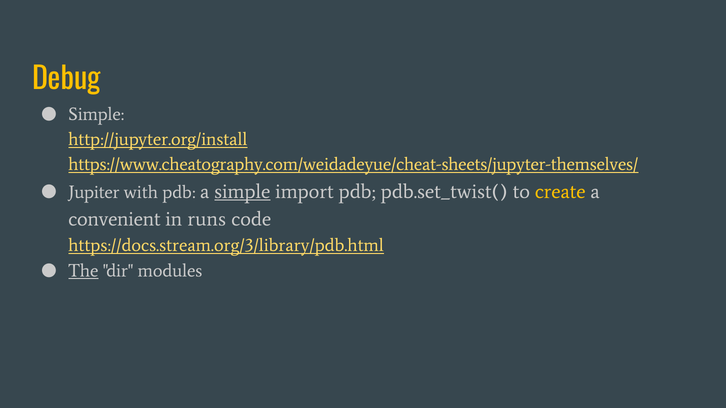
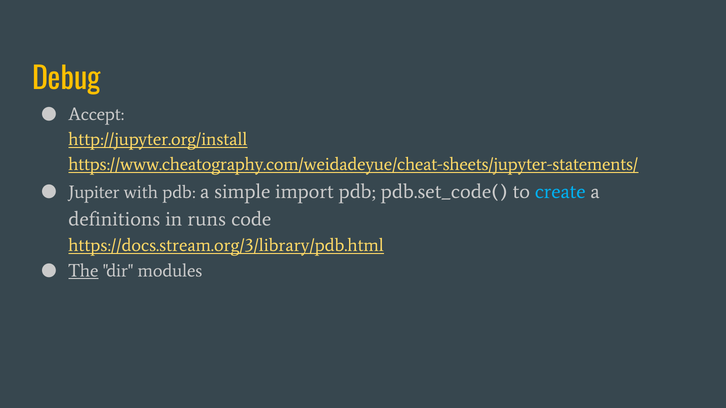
Simple at (96, 114): Simple -> Accept
https://www.cheatography.com/weidadeyue/cheat-sheets/jupyter-themselves/: https://www.cheatography.com/weidadeyue/cheat-sheets/jupyter-themselves/ -> https://www.cheatography.com/weidadeyue/cheat-sheets/jupyter-statements/
simple at (242, 192) underline: present -> none
pdb.set_twist(: pdb.set_twist( -> pdb.set_code(
create colour: yellow -> light blue
convenient: convenient -> definitions
